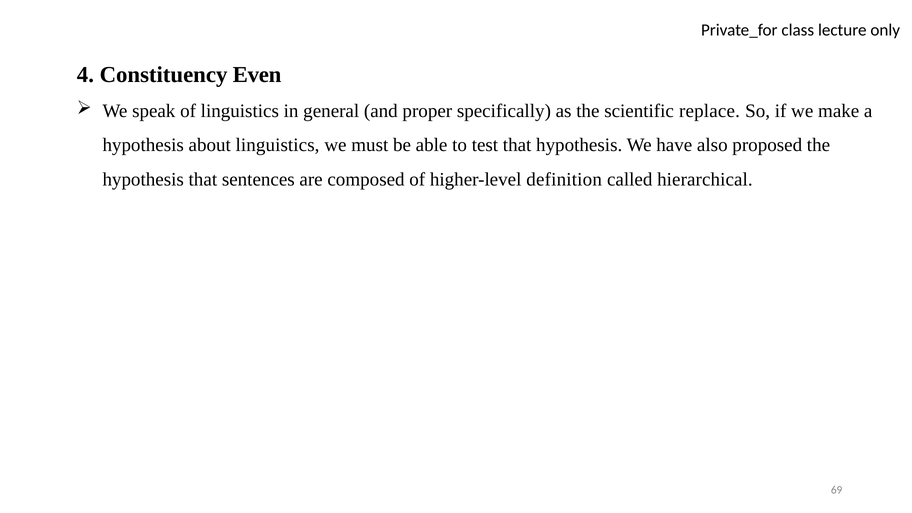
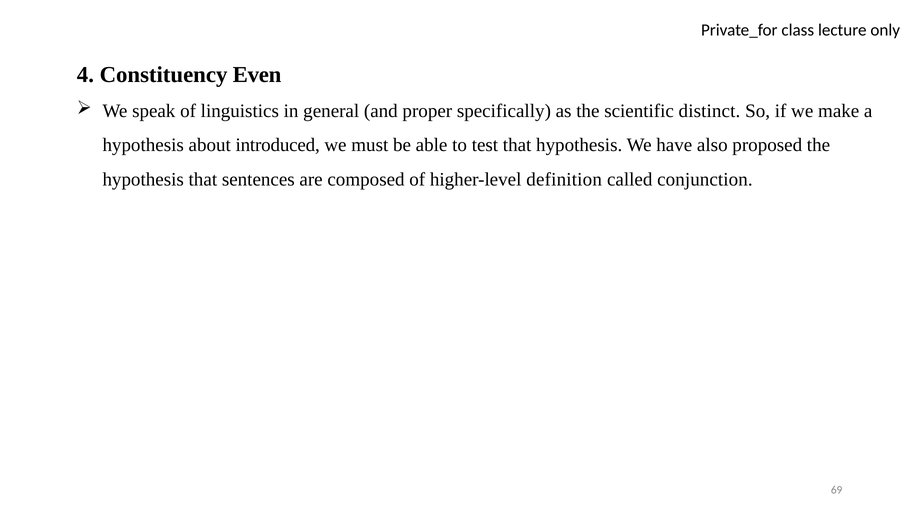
replace: replace -> distinct
about linguistics: linguistics -> introduced
hierarchical: hierarchical -> conjunction
